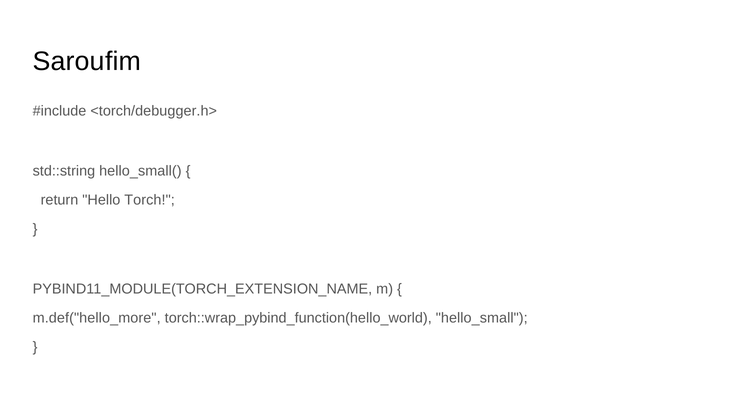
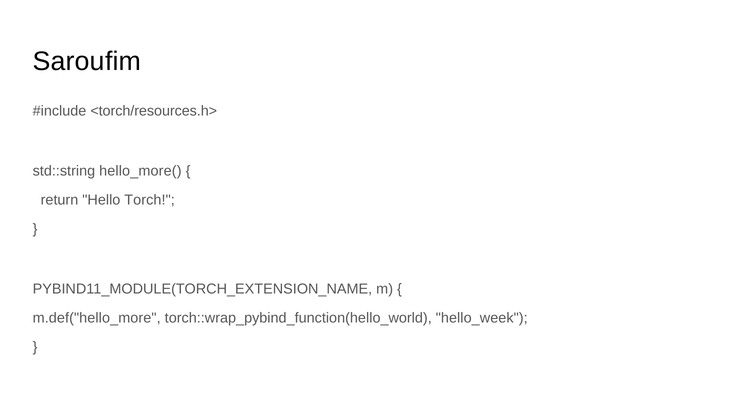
<torch/debugger.h>: <torch/debugger.h> -> <torch/resources.h>
hello_small(: hello_small( -> hello_more(
hello_small: hello_small -> hello_week
